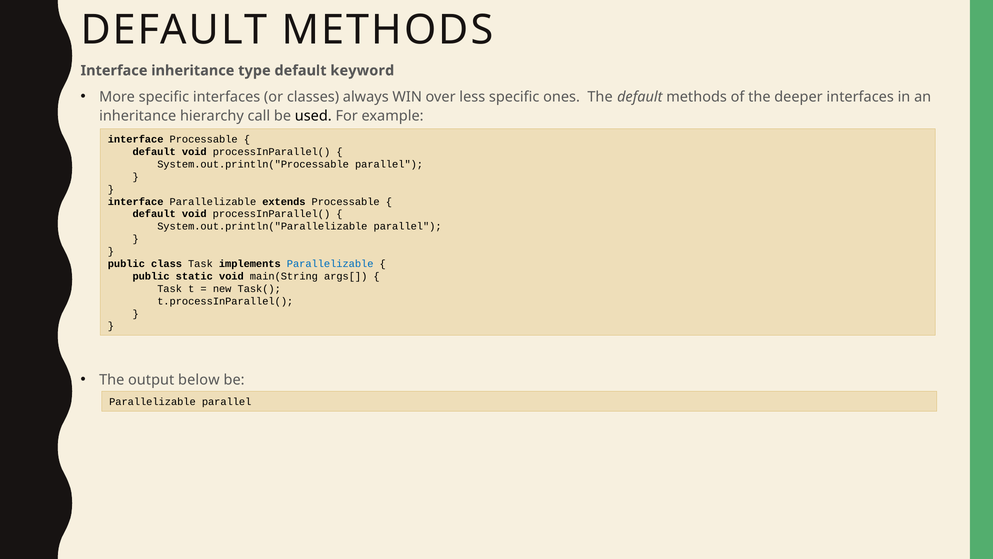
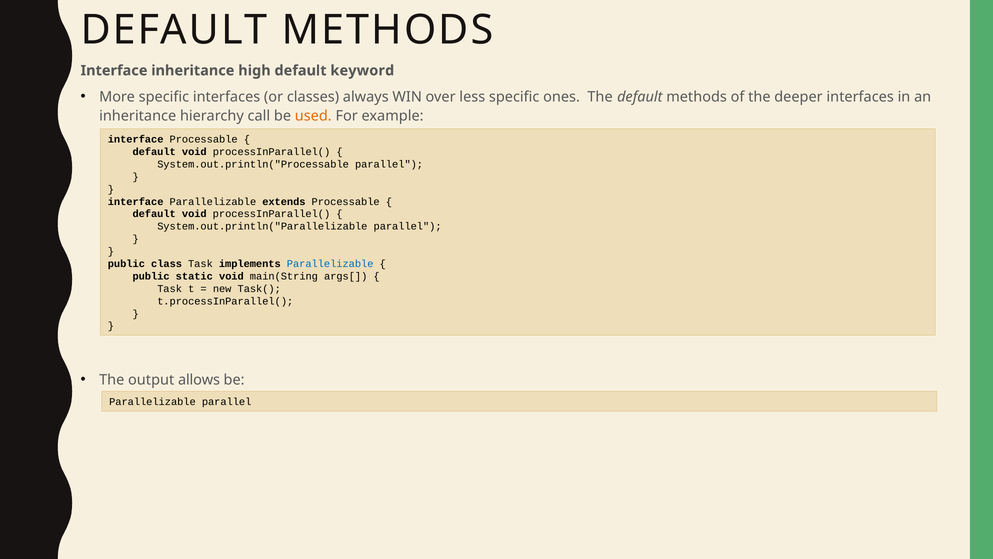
type: type -> high
used colour: black -> orange
below: below -> allows
